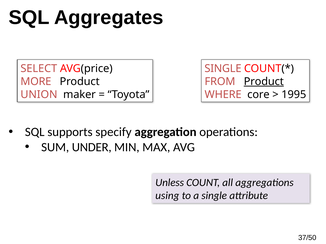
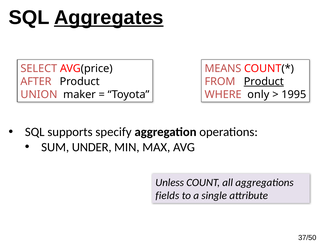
Aggregates underline: none -> present
SINGLE at (223, 69): SINGLE -> MEANS
MORE: MORE -> AFTER
core: core -> only
using: using -> fields
